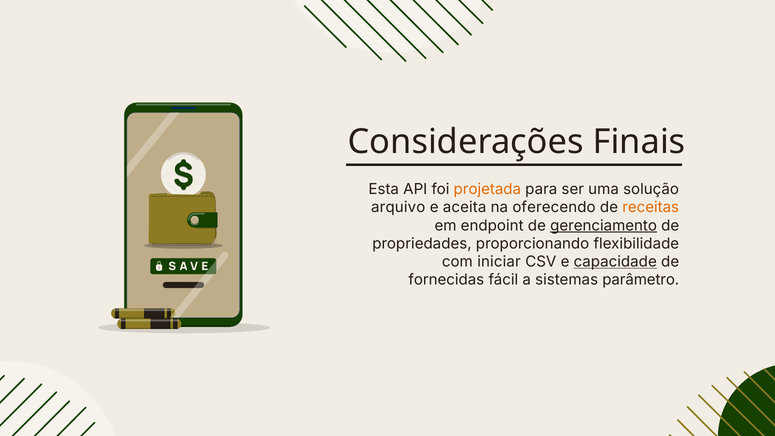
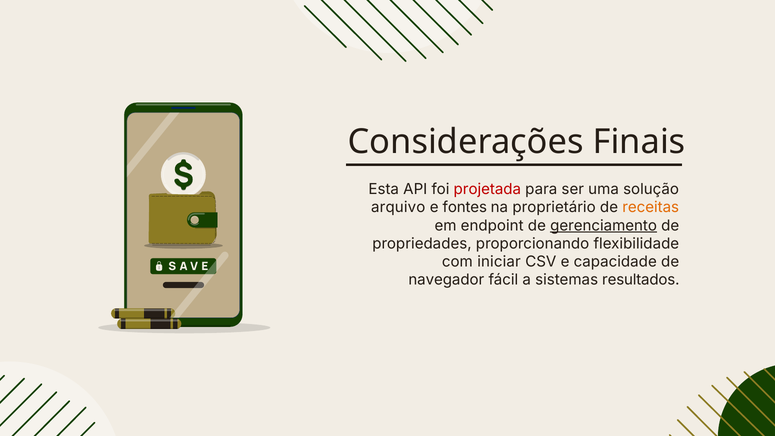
projetada colour: orange -> red
aceita: aceita -> fontes
oferecendo: oferecendo -> proprietário
capacidade underline: present -> none
fornecidas: fornecidas -> navegador
parâmetro: parâmetro -> resultados
